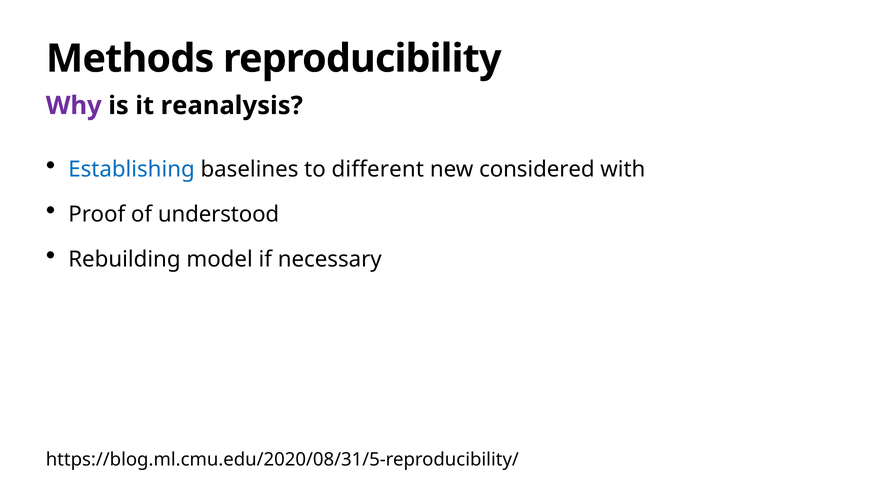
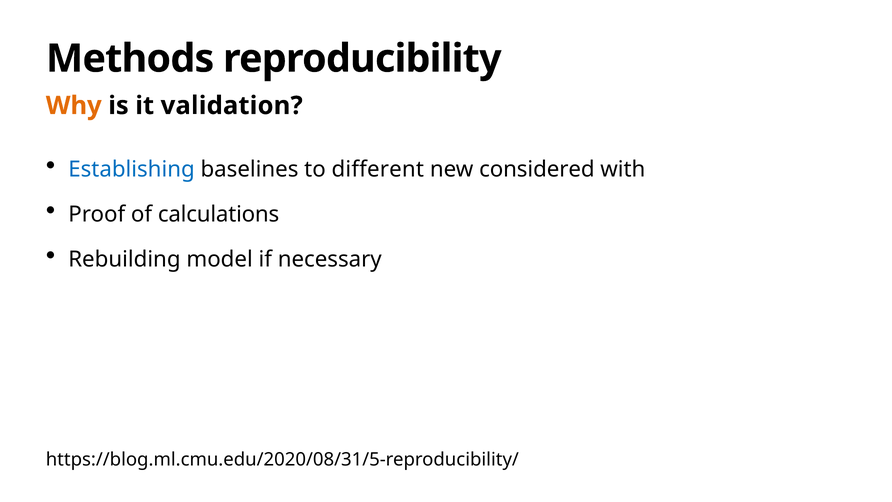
Why colour: purple -> orange
reanalysis: reanalysis -> validation
understood: understood -> calculations
